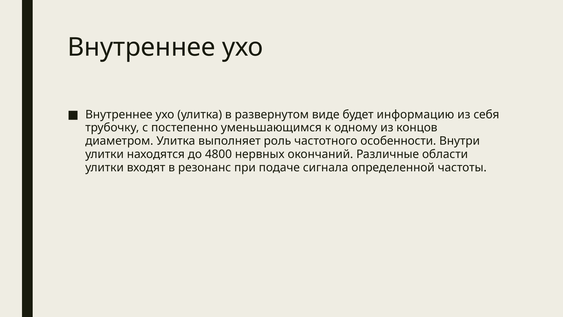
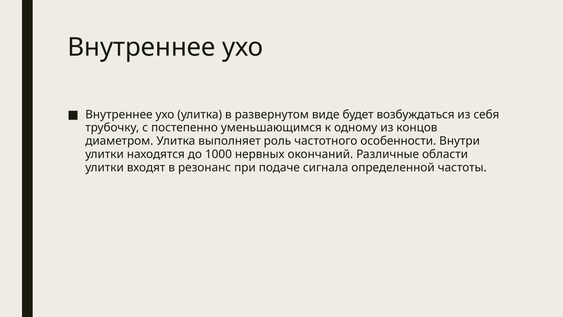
информацию: информацию -> возбуждаться
4800: 4800 -> 1000
